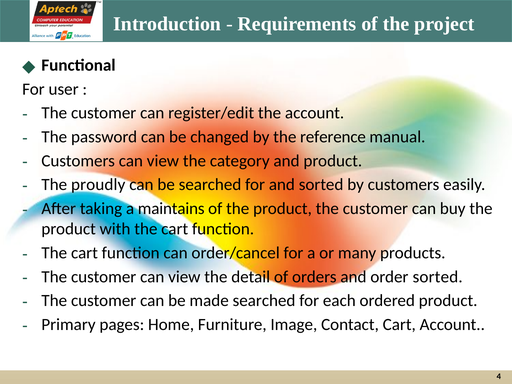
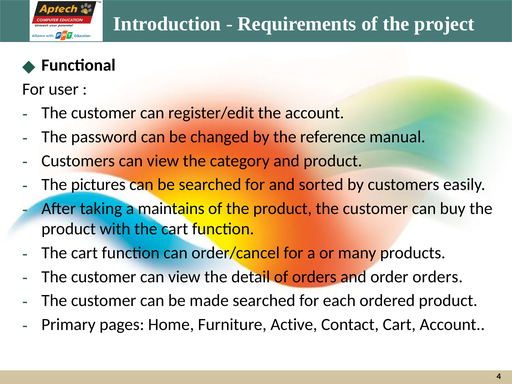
proudly: proudly -> pictures
order sorted: sorted -> orders
Image: Image -> Active
